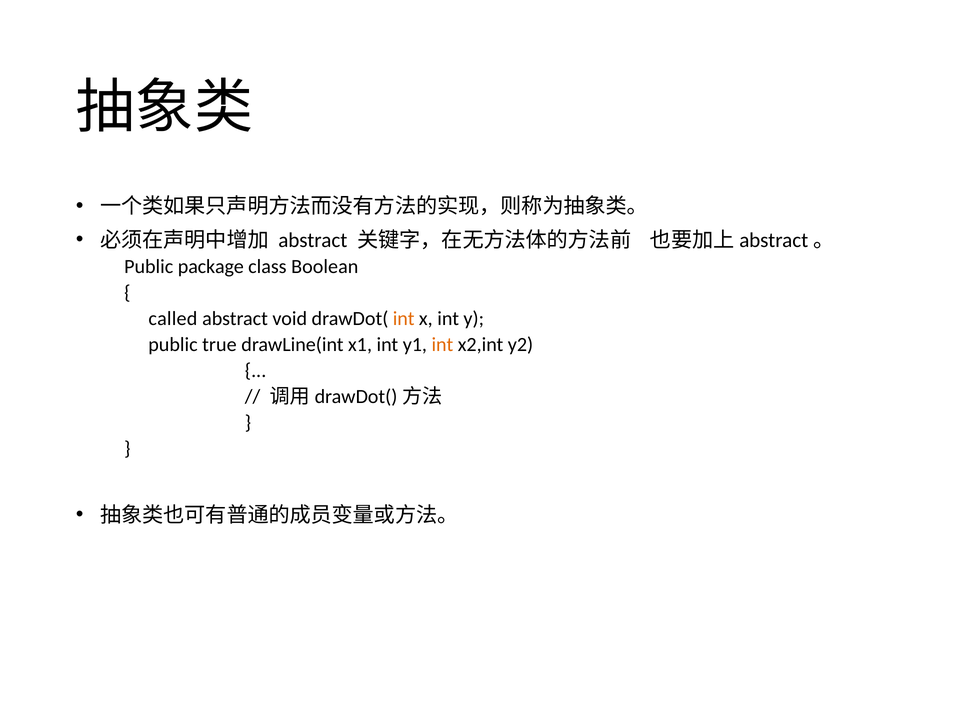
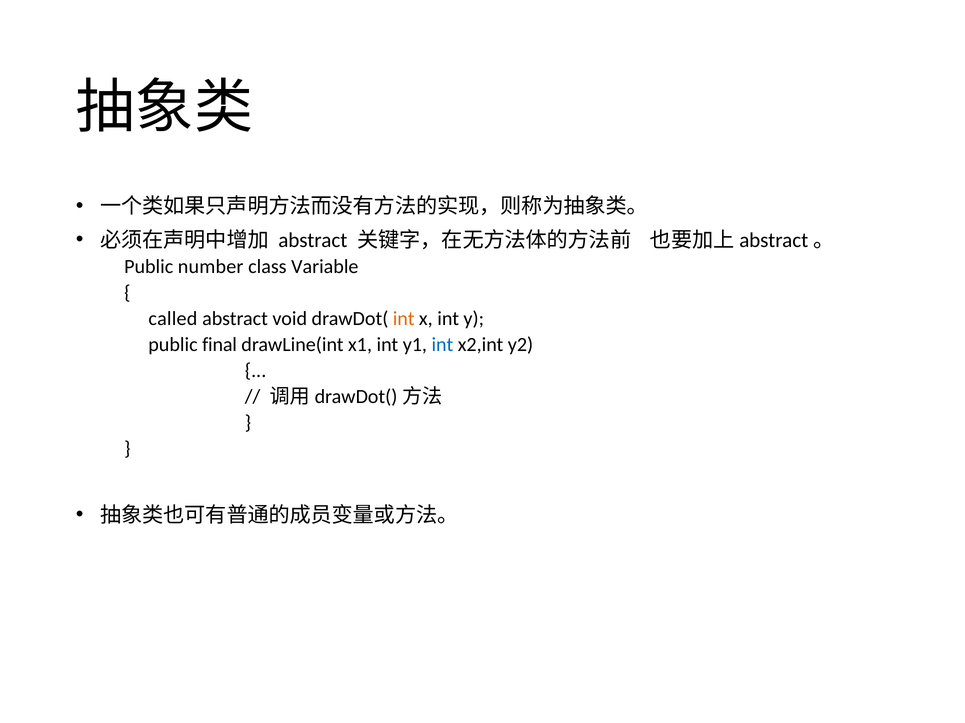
package: package -> number
Boolean: Boolean -> Variable
true: true -> final
int at (442, 345) colour: orange -> blue
